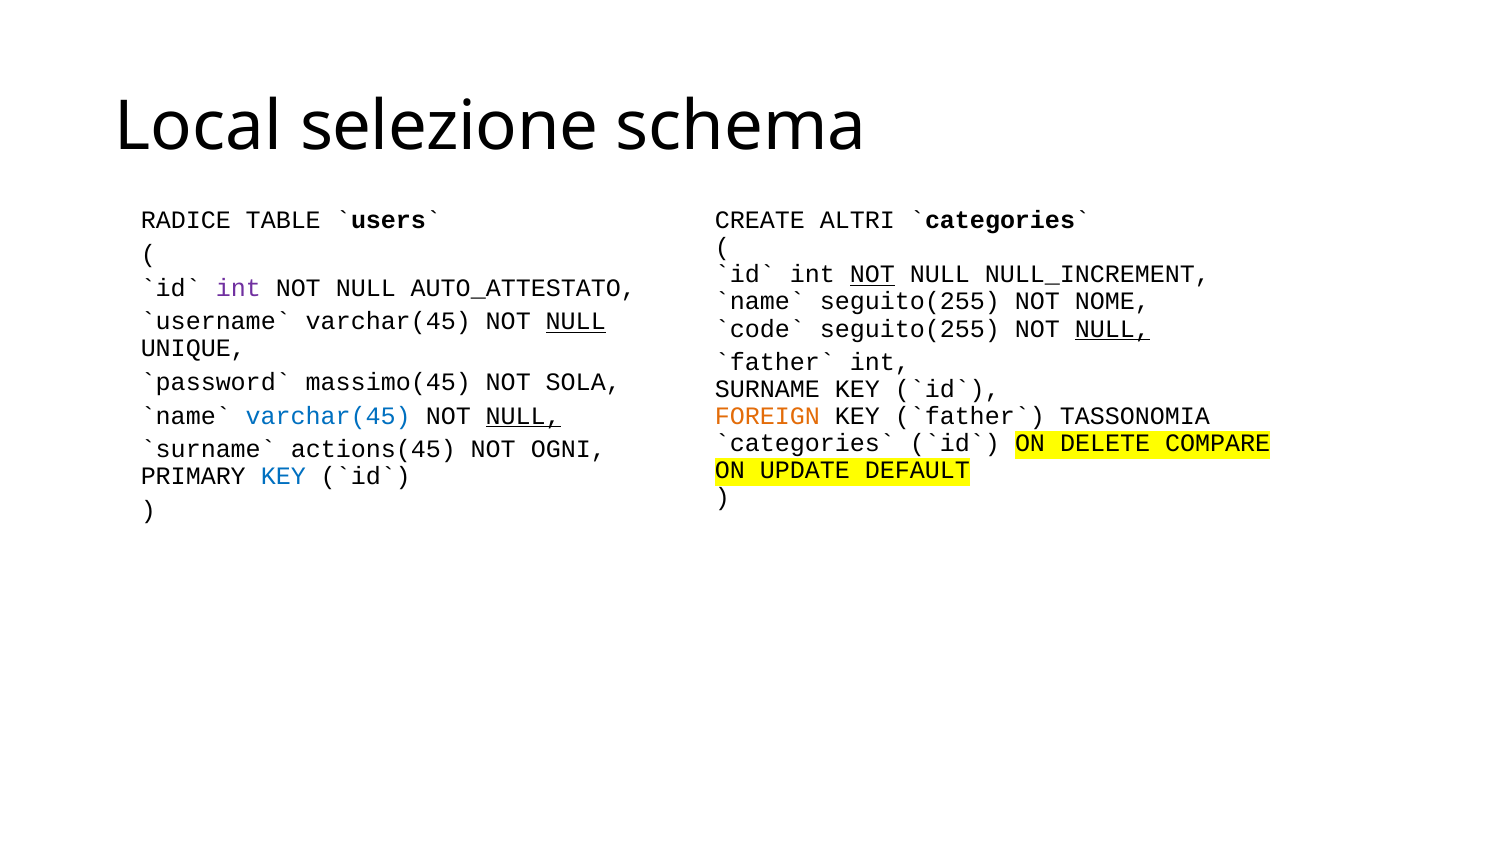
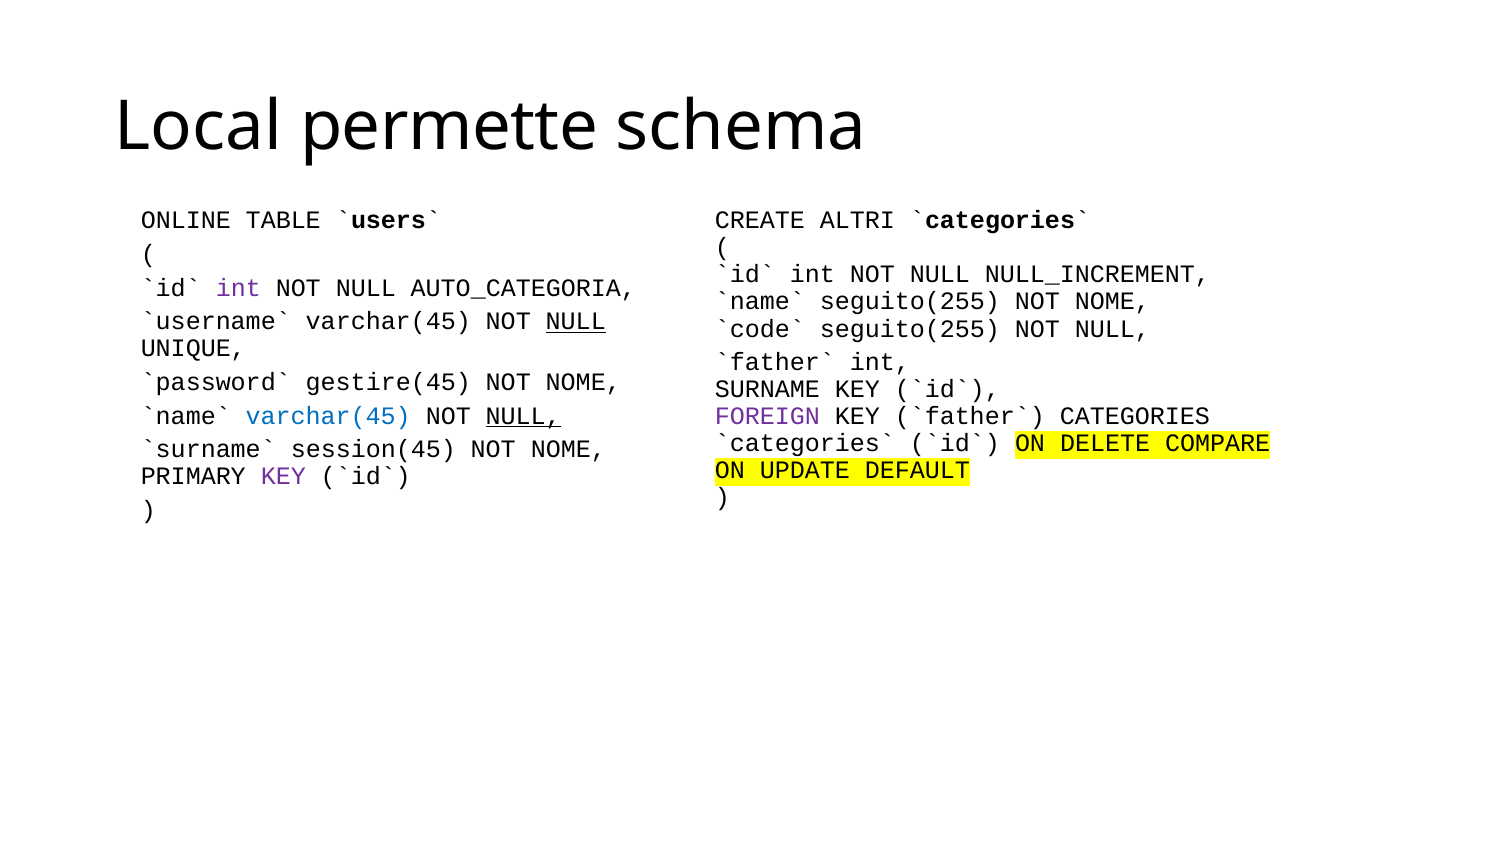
selezione: selezione -> permette
RADICE: RADICE -> ONLINE
NOT at (872, 275) underline: present -> none
AUTO_ATTESTATO: AUTO_ATTESTATO -> AUTO_CATEGORIA
NULL at (1112, 329) underline: present -> none
massimo(45: massimo(45 -> gestire(45
SOLA at (583, 383): SOLA -> NOME
FOREIGN colour: orange -> purple
TASSONOMIA: TASSONOMIA -> CATEGORIES
actions(45: actions(45 -> session(45
OGNI at (568, 450): OGNI -> NOME
KEY at (283, 477) colour: blue -> purple
